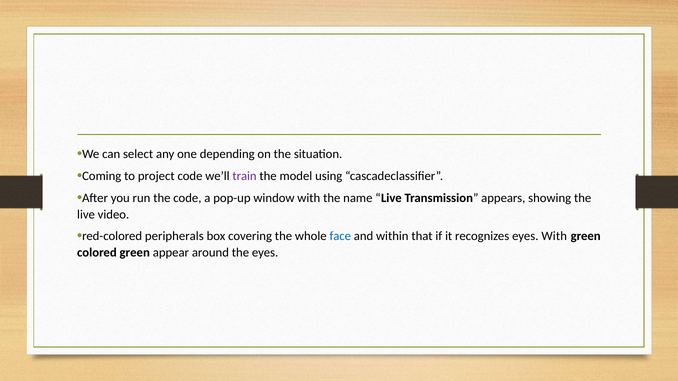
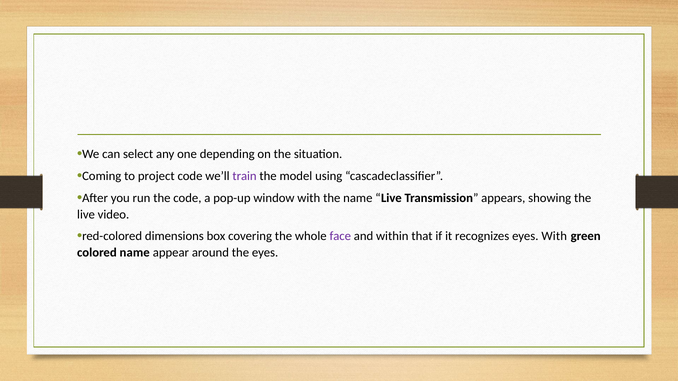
peripherals: peripherals -> dimensions
face colour: blue -> purple
colored green: green -> name
